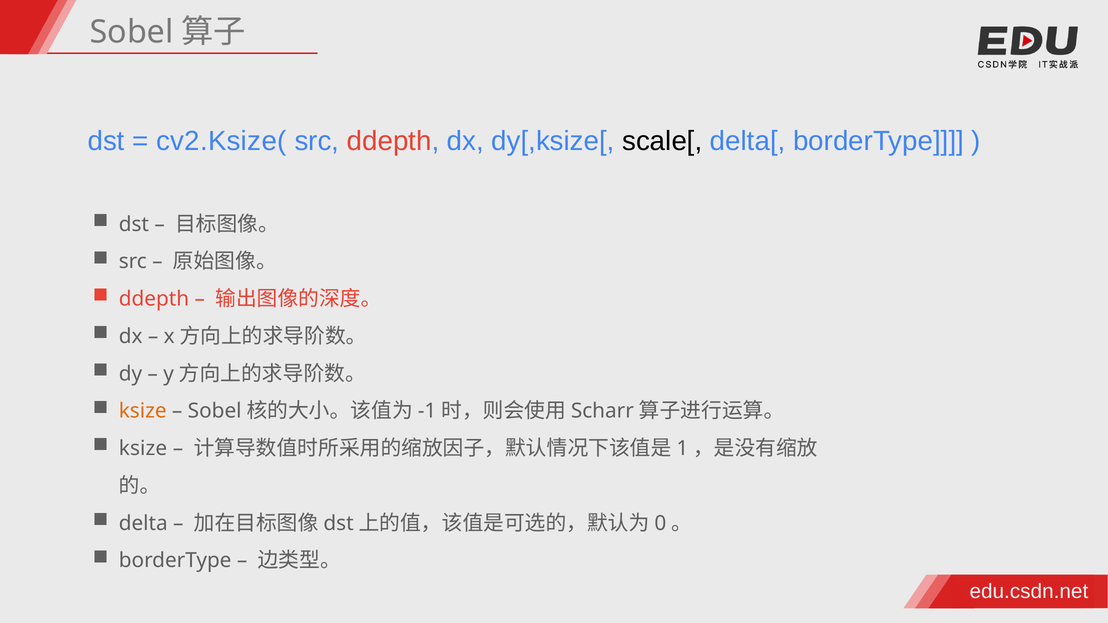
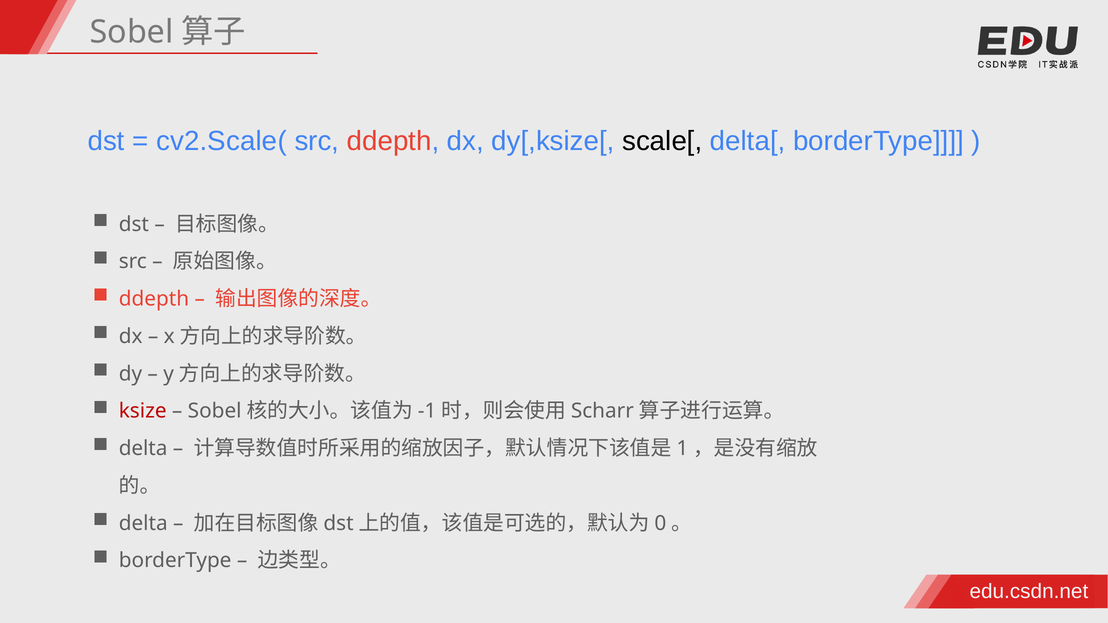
cv2.Ksize(: cv2.Ksize( -> cv2.Scale(
ksize at (143, 411) colour: orange -> red
ksize at (143, 449): ksize -> delta
